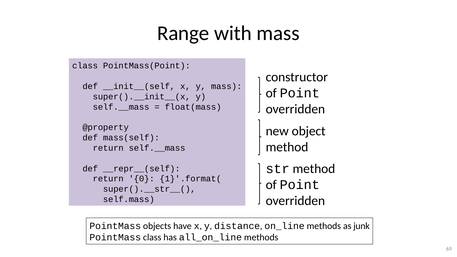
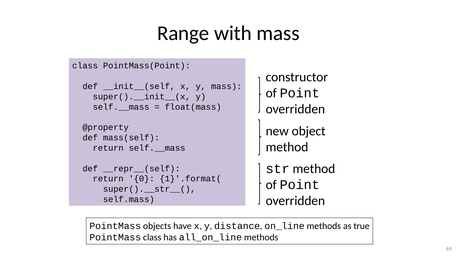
junk: junk -> true
